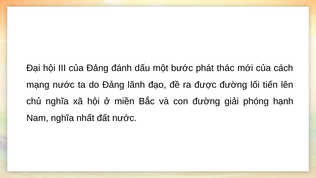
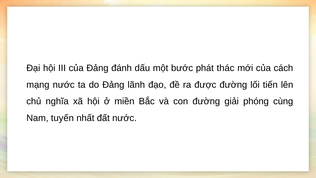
hạnh: hạnh -> cùng
Nam nghĩa: nghĩa -> tuyến
